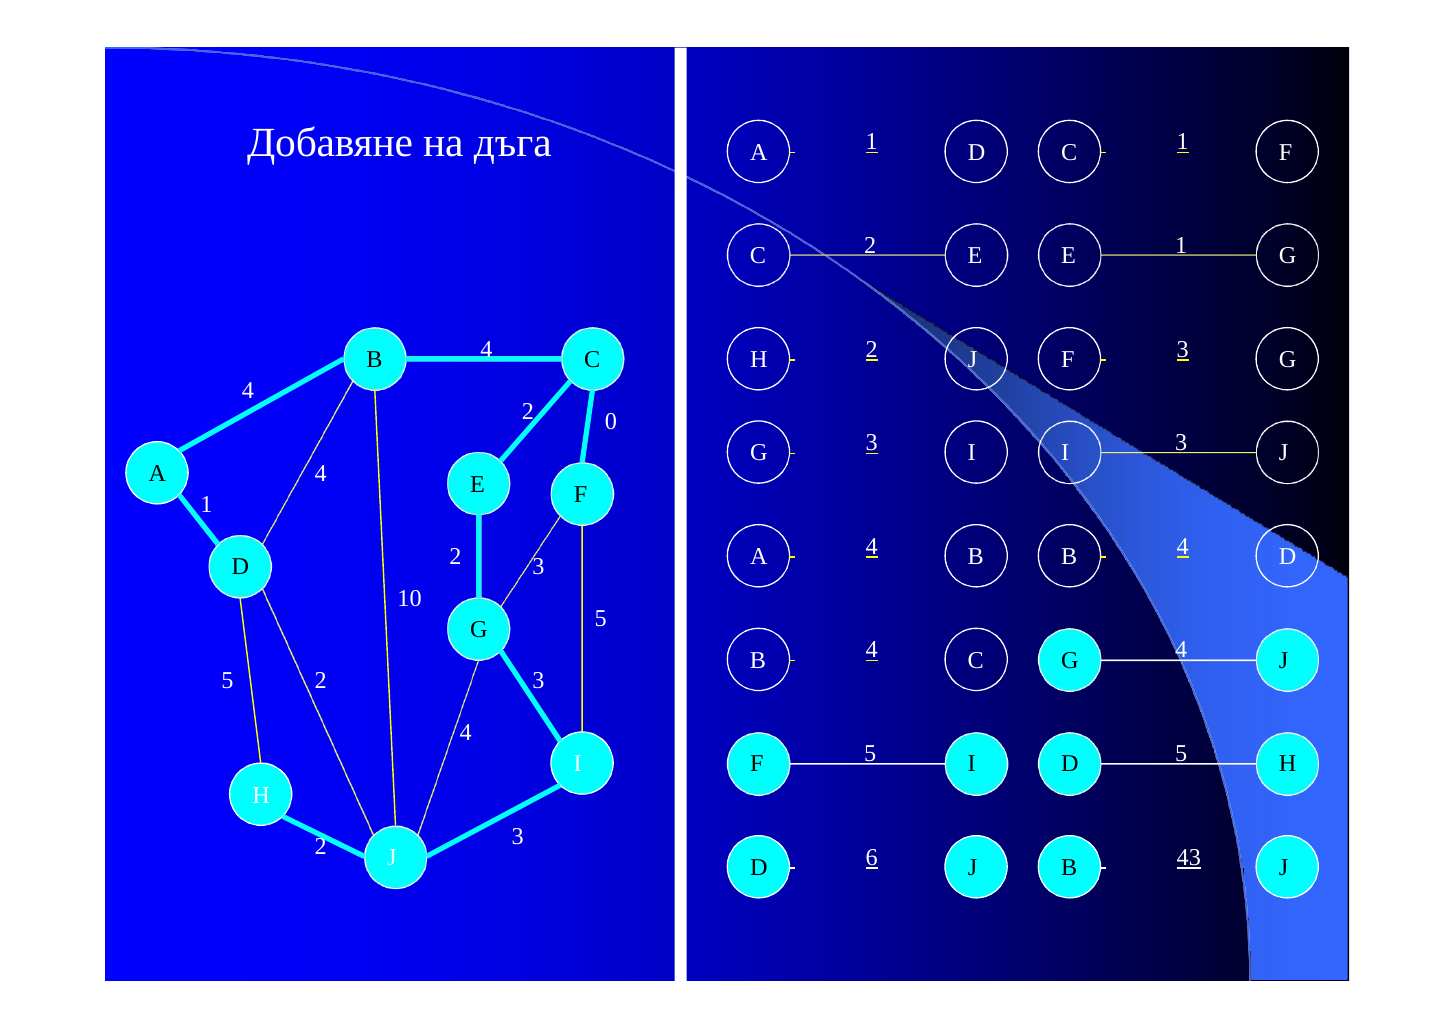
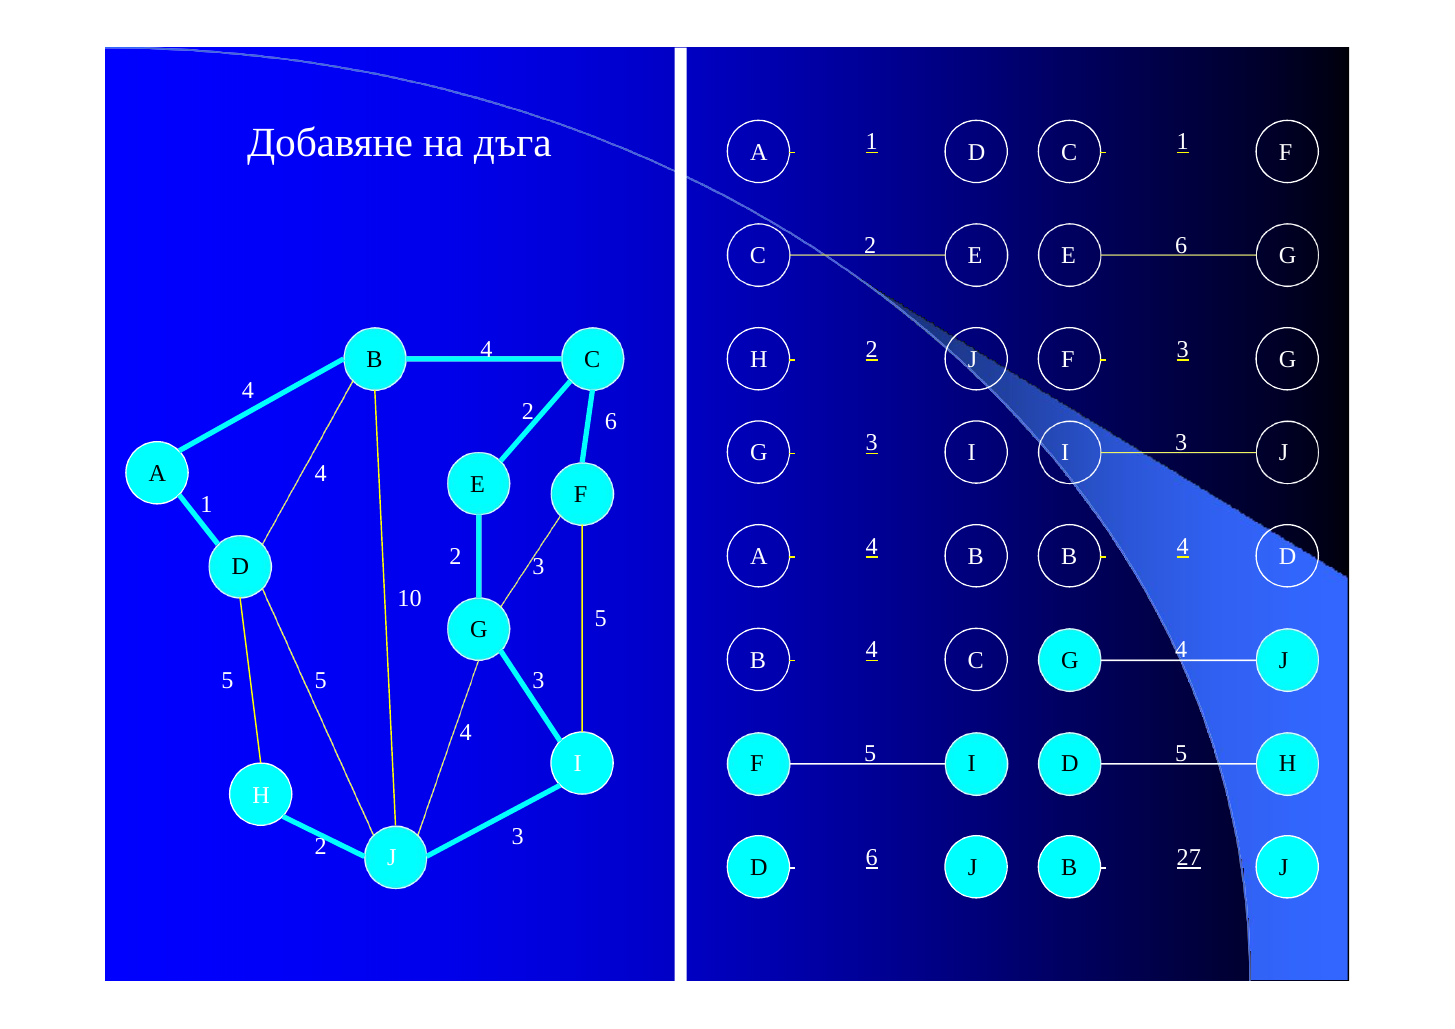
1 at (1181, 246): 1 -> 6
0 at (611, 422): 0 -> 6
2 at (321, 681): 2 -> 5
43: 43 -> 27
